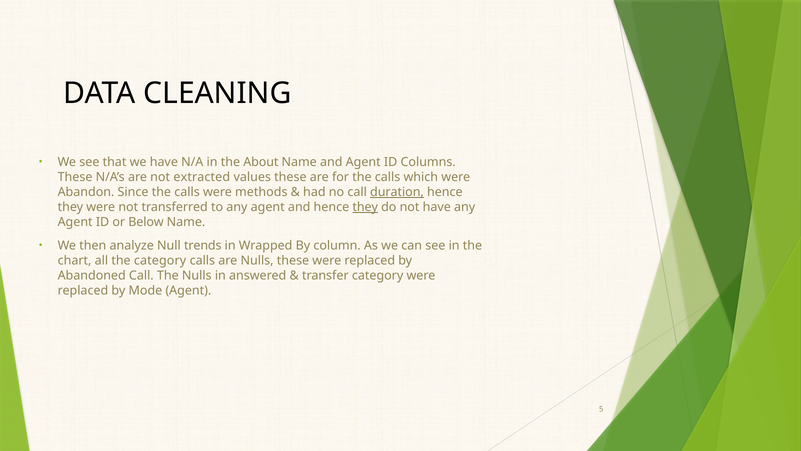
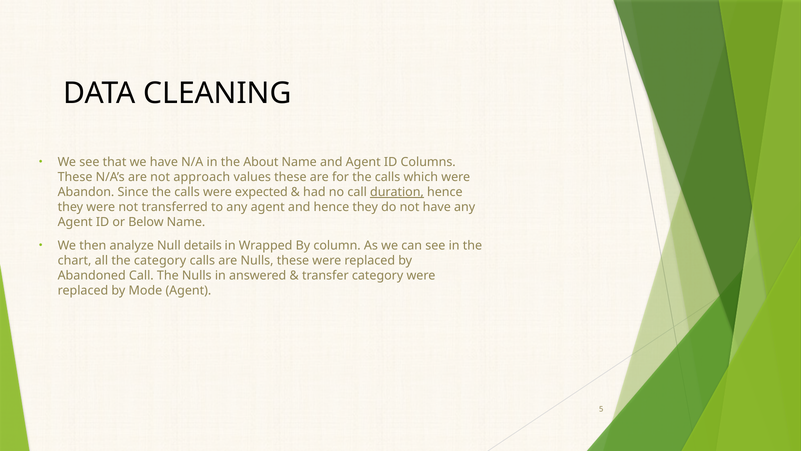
extracted: extracted -> approach
methods: methods -> expected
they at (365, 207) underline: present -> none
trends: trends -> details
